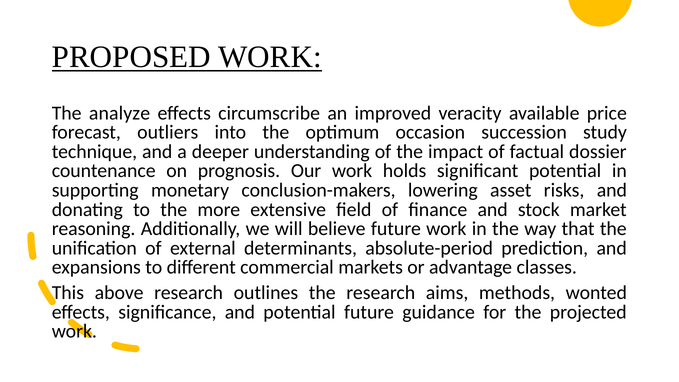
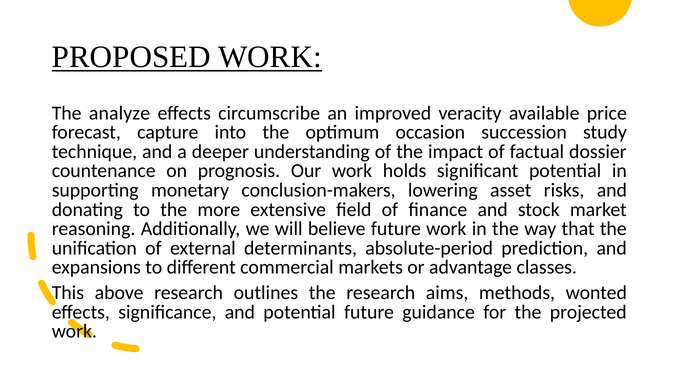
outliers: outliers -> capture
